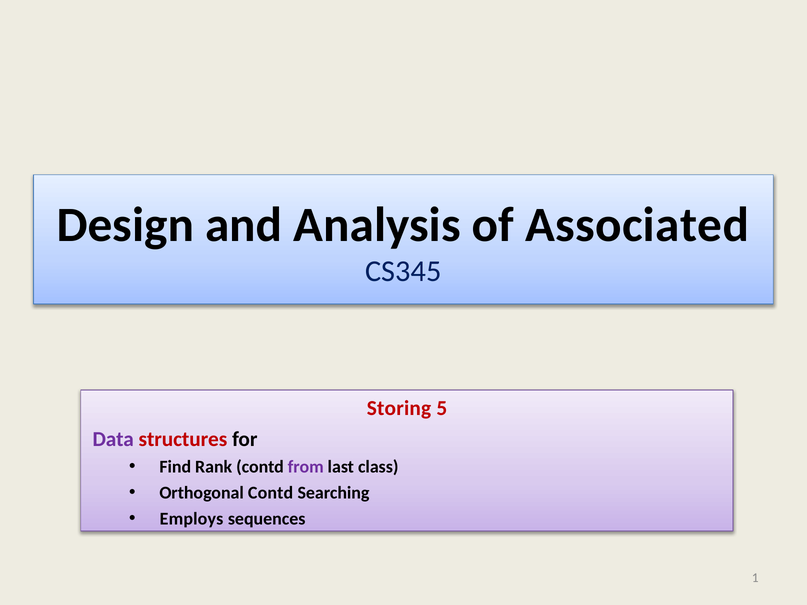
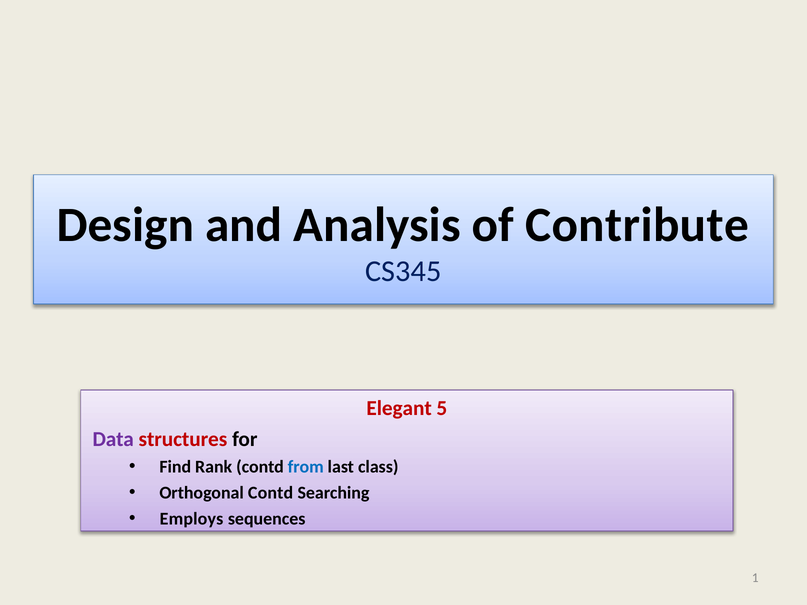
Associated: Associated -> Contribute
Storing: Storing -> Elegant
from colour: purple -> blue
